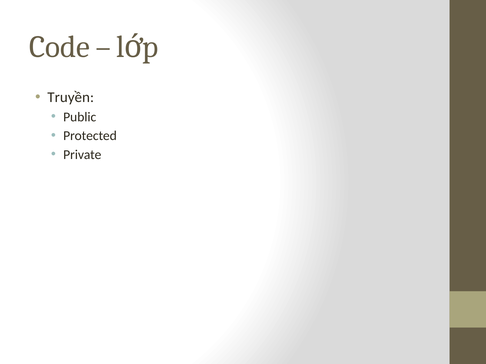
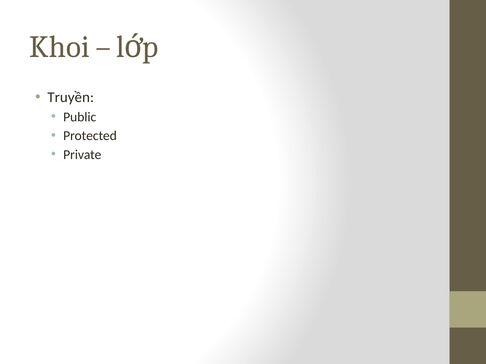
Code: Code -> Khoi
